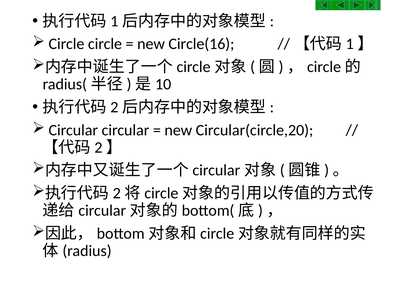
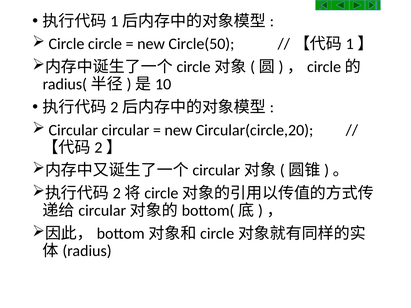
Circle(16: Circle(16 -> Circle(50
